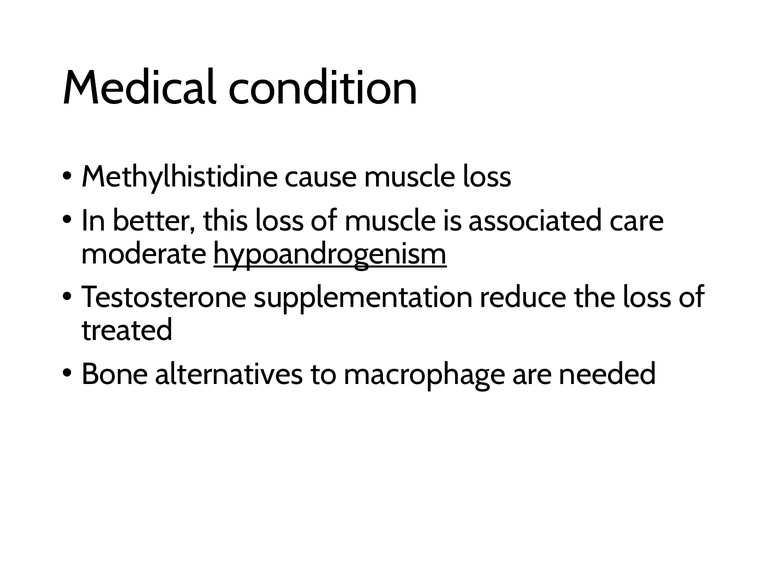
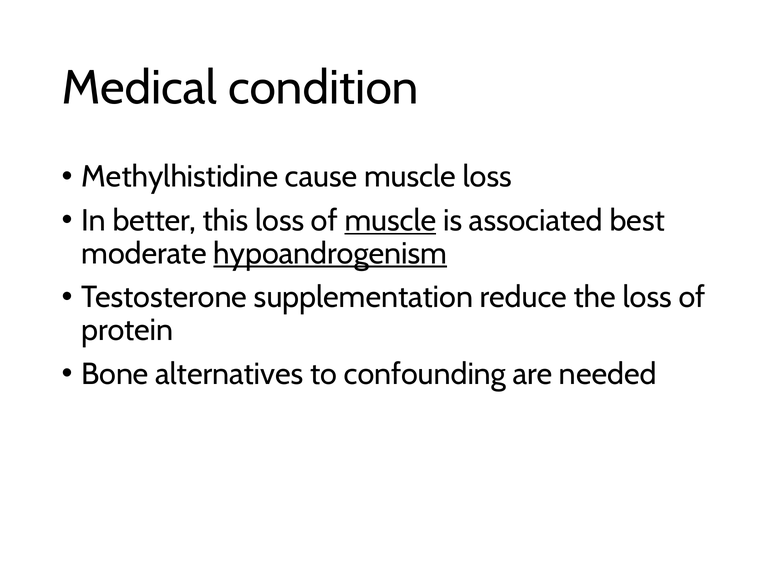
muscle at (390, 221) underline: none -> present
care: care -> best
treated: treated -> protein
macrophage: macrophage -> confounding
